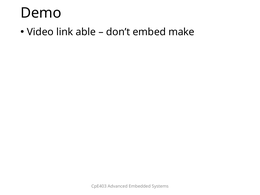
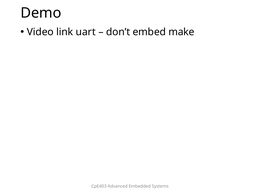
able: able -> uart
